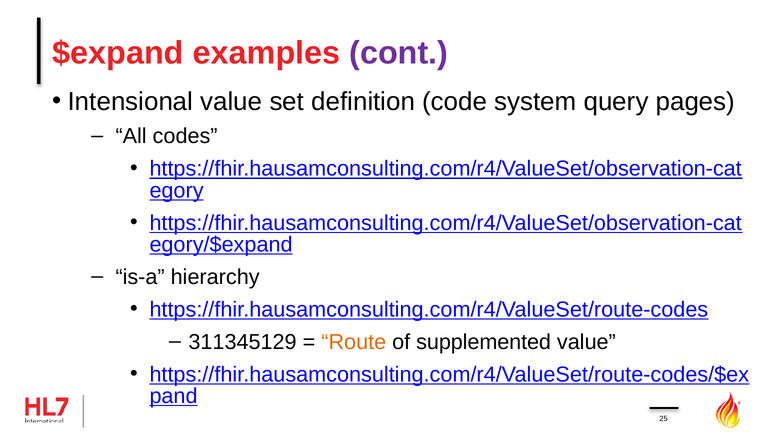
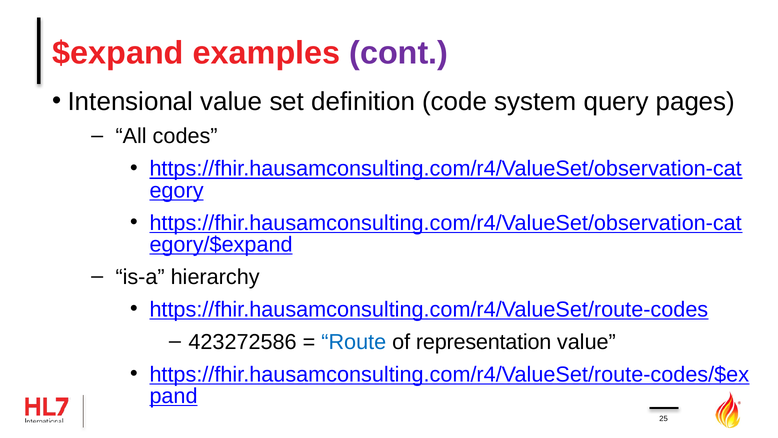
311345129: 311345129 -> 423272586
Route colour: orange -> blue
supplemented: supplemented -> representation
